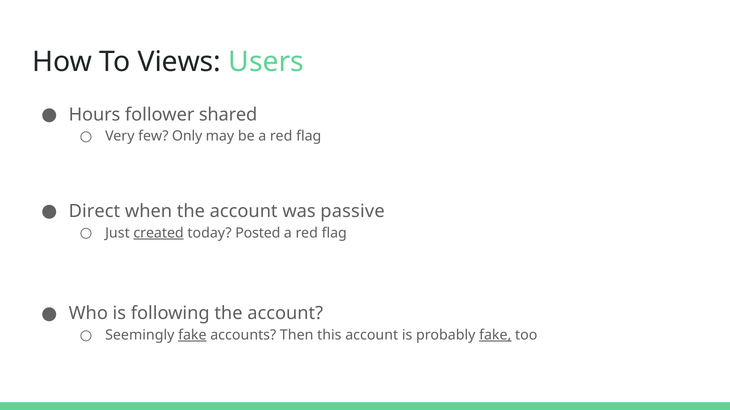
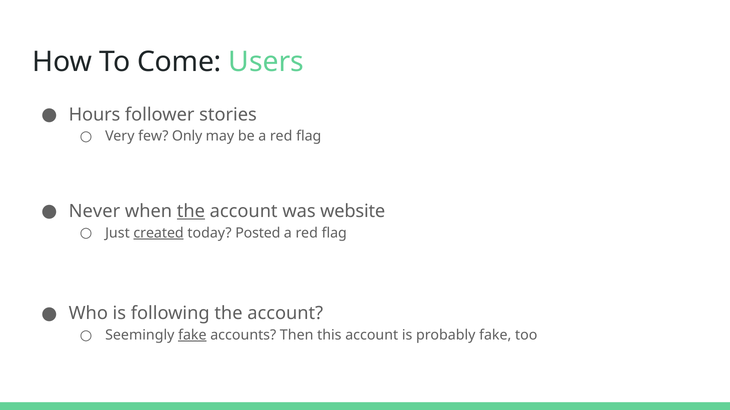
Views: Views -> Come
shared: shared -> stories
Direct: Direct -> Never
the at (191, 212) underline: none -> present
passive: passive -> website
fake at (495, 336) underline: present -> none
